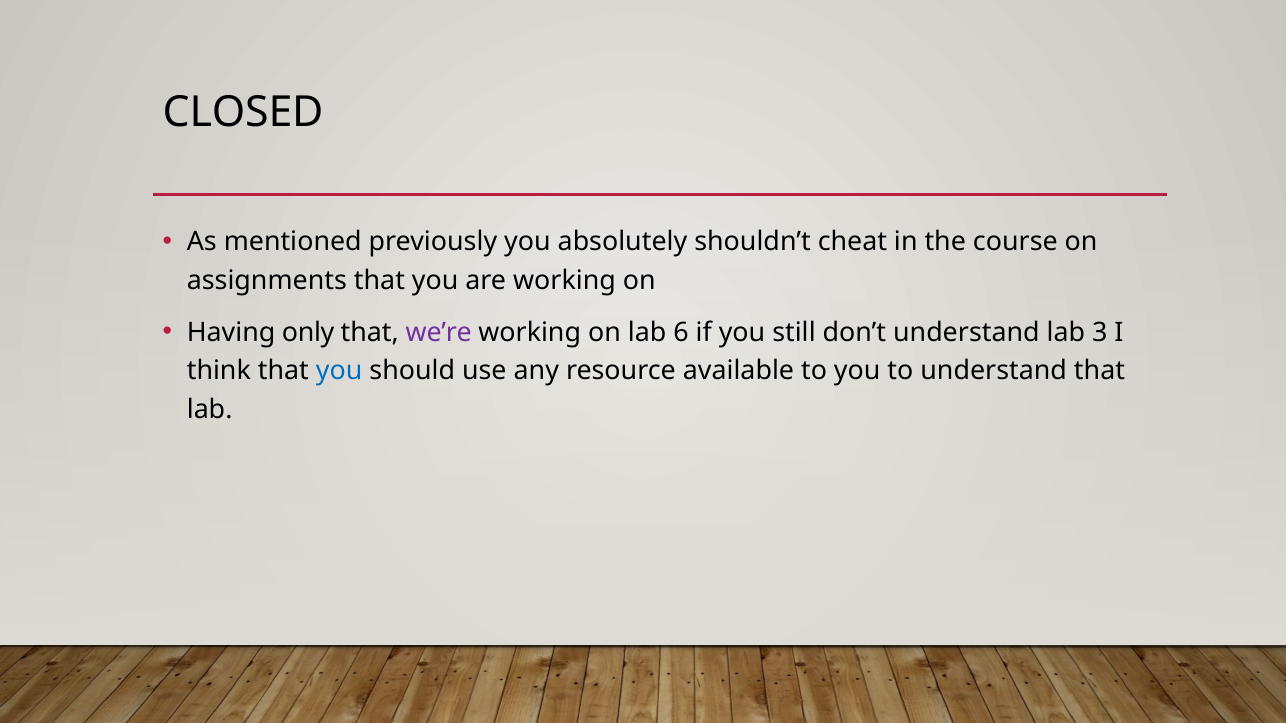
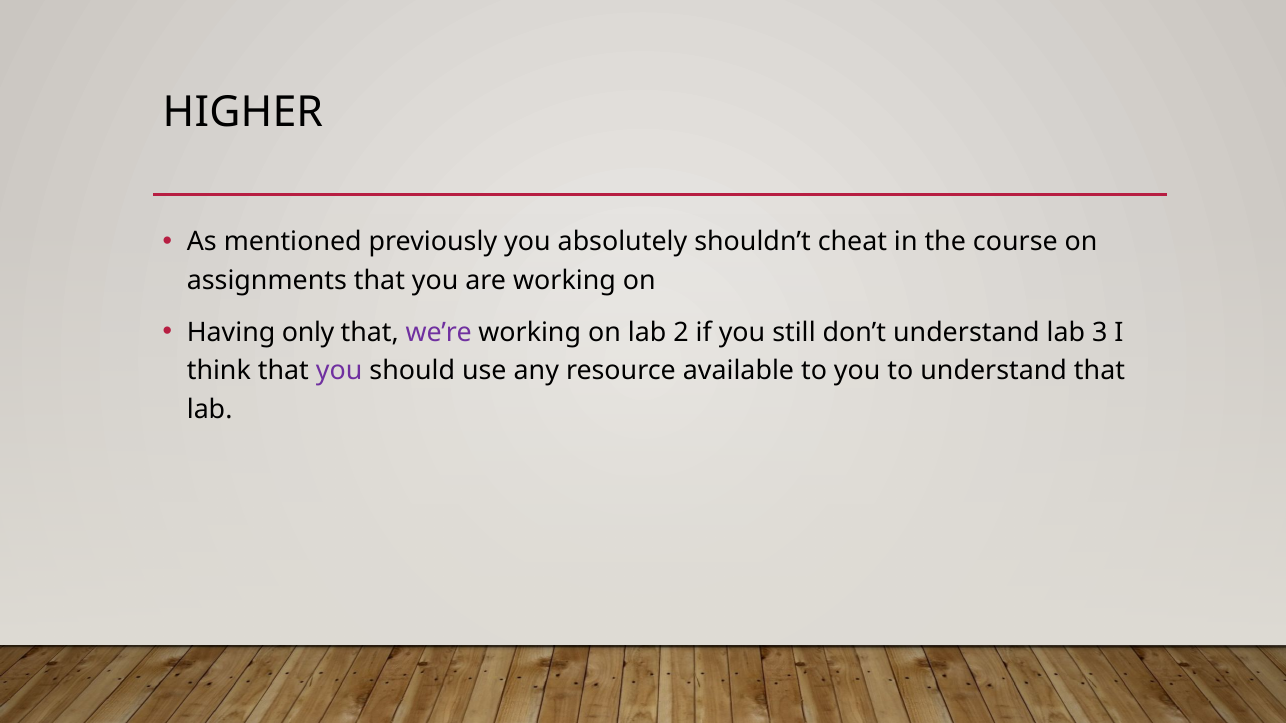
CLOSED: CLOSED -> HIGHER
6: 6 -> 2
you at (339, 371) colour: blue -> purple
